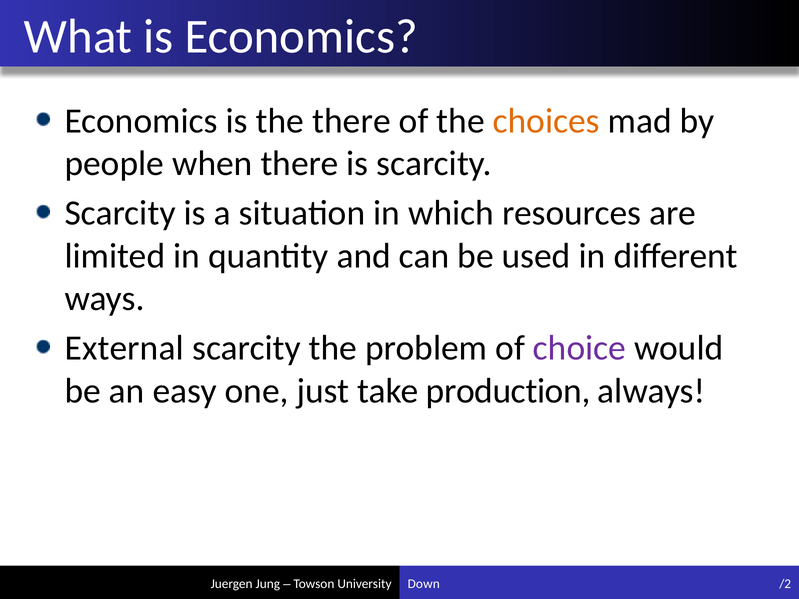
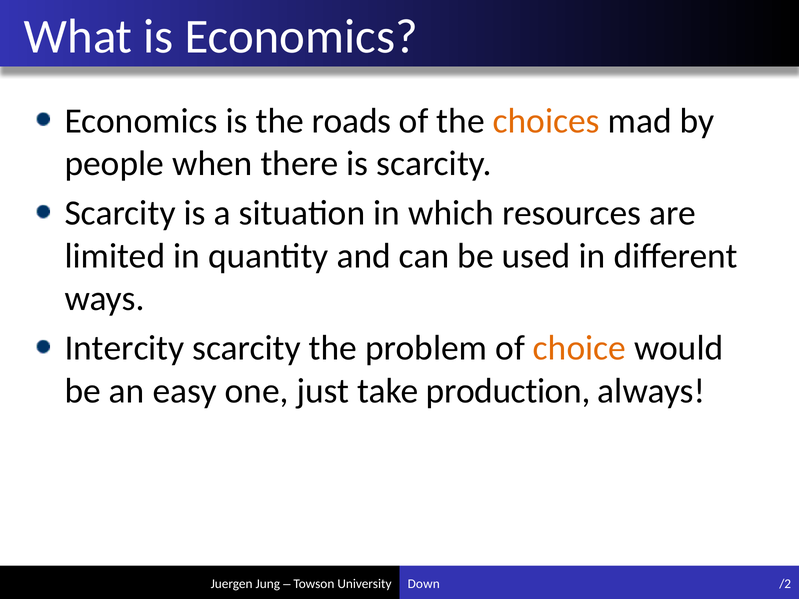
the there: there -> roads
External: External -> Intercity
choice colour: purple -> orange
